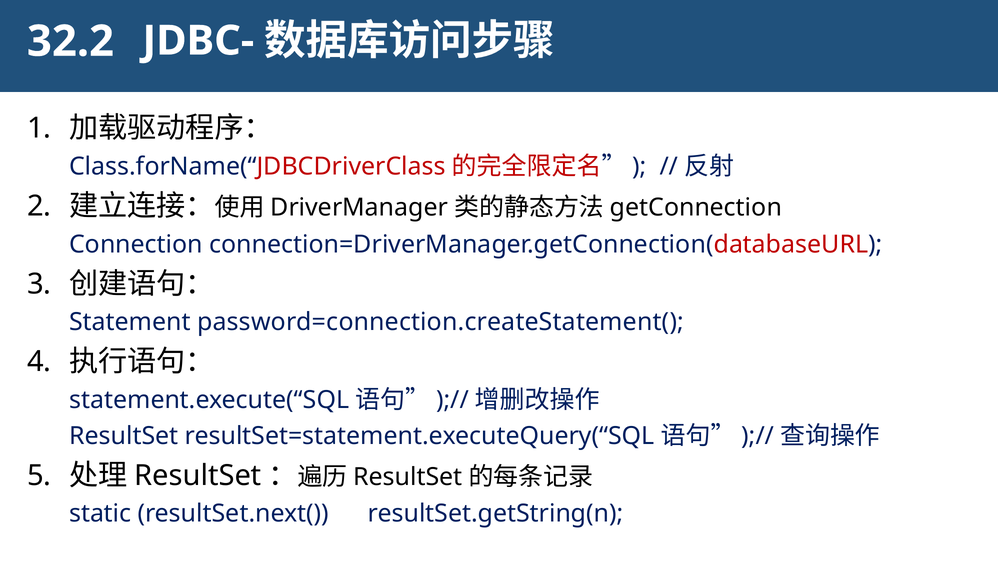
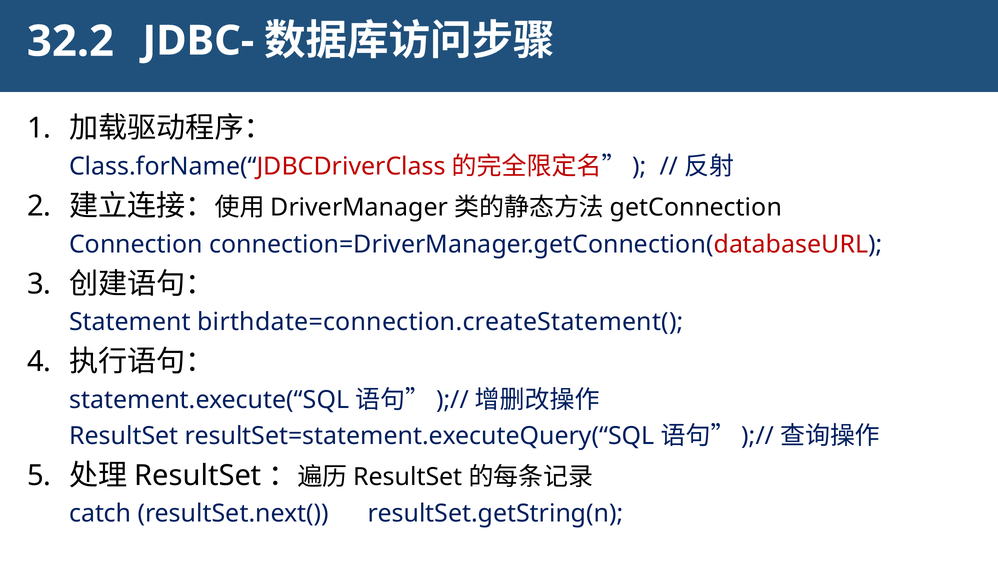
password=connection.createStatement(: password=connection.createStatement( -> birthdate=connection.createStatement(
static: static -> catch
